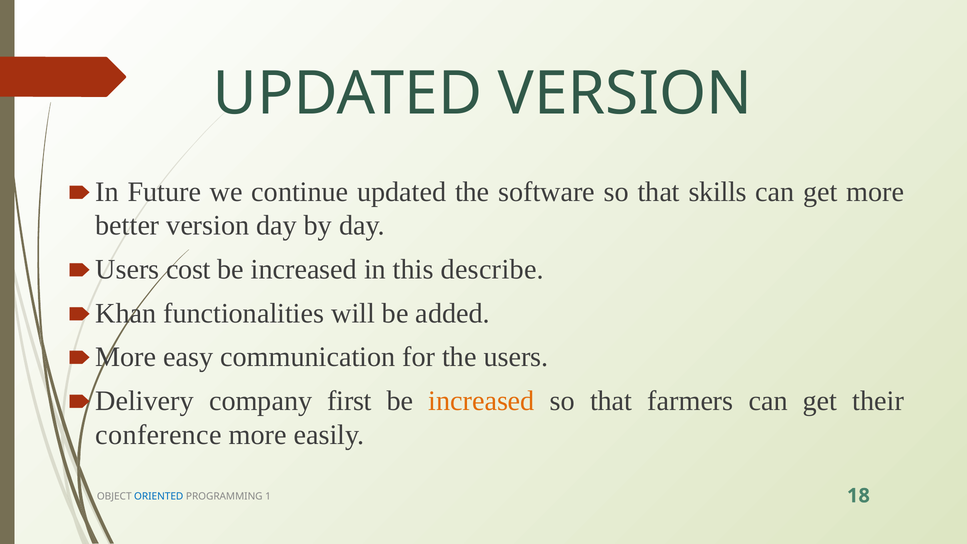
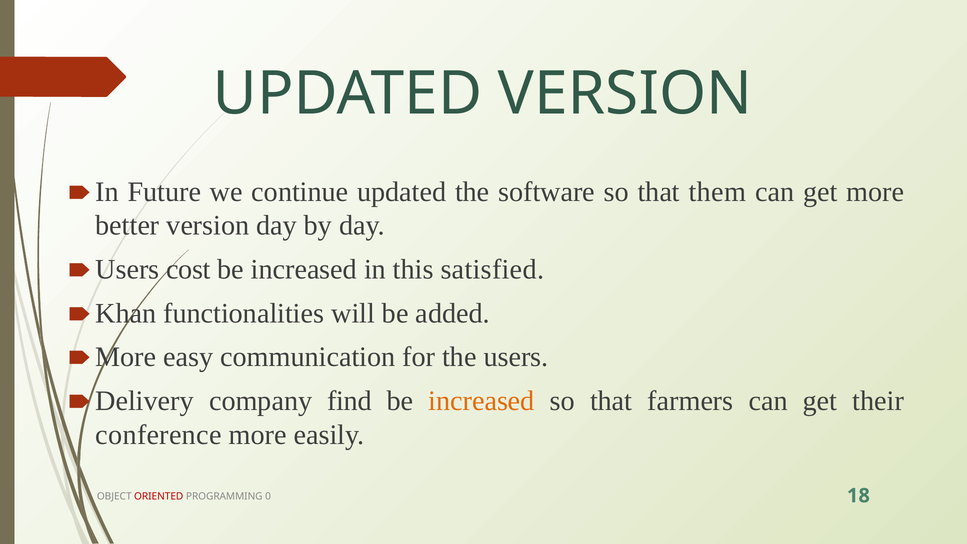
skills: skills -> them
describe: describe -> satisfied
first: first -> find
ORIENTED colour: blue -> red
1: 1 -> 0
